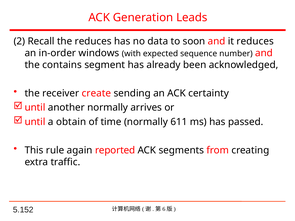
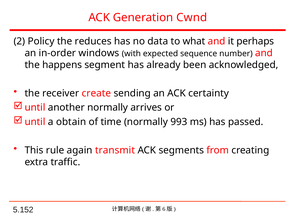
Leads: Leads -> Cwnd
Recall: Recall -> Policy
soon: soon -> what
it reduces: reduces -> perhaps
contains: contains -> happens
611: 611 -> 993
reported: reported -> transmit
